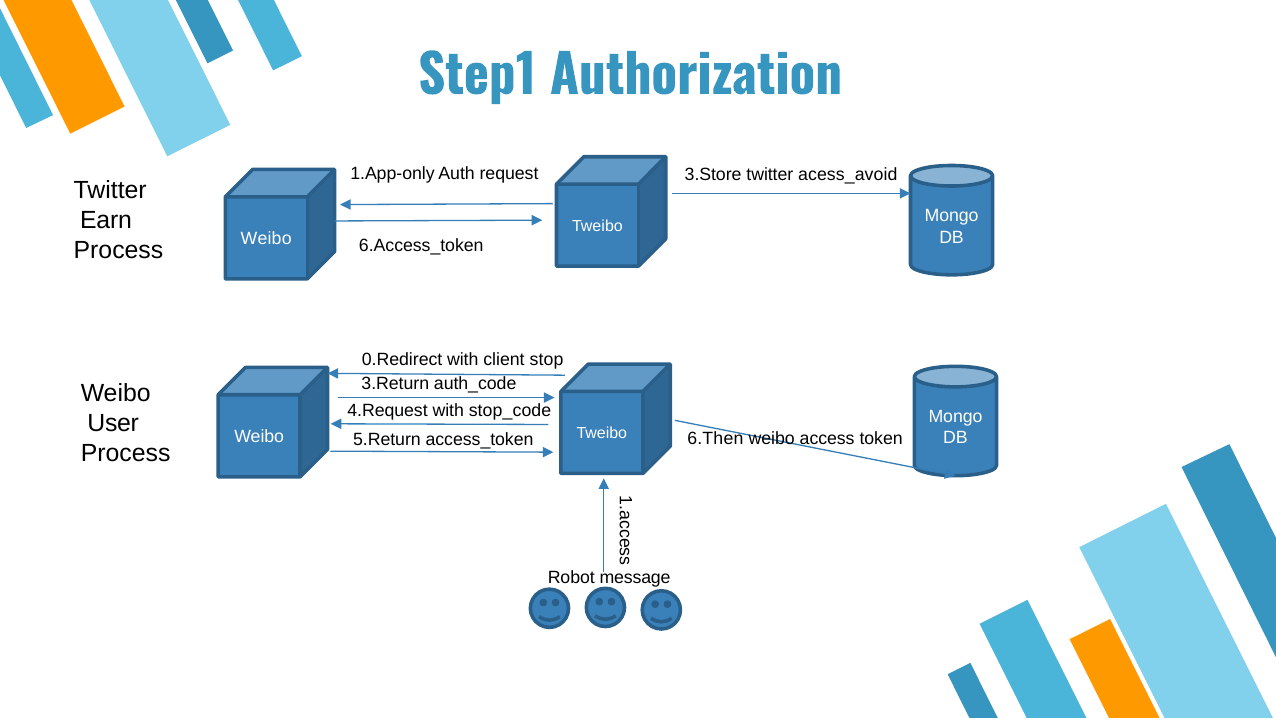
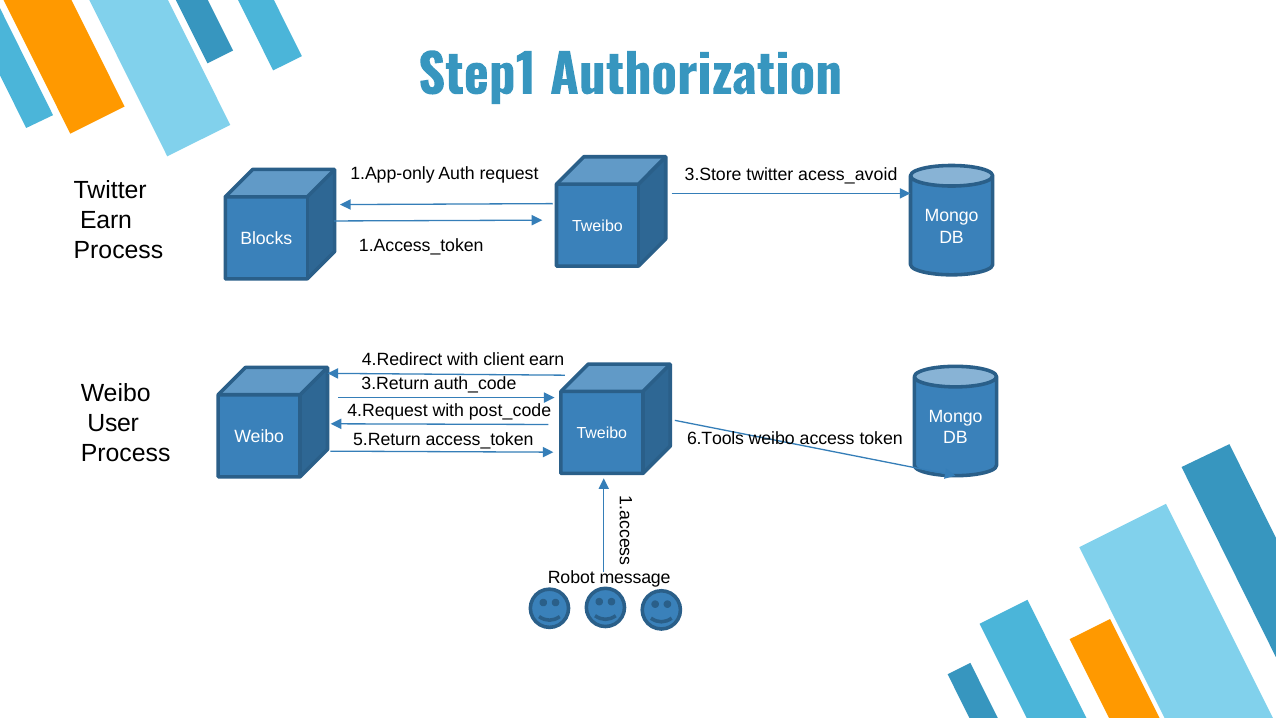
Weibo at (266, 239): Weibo -> Blocks
6.Access_token: 6.Access_token -> 1.Access_token
0.Redirect: 0.Redirect -> 4.Redirect
client stop: stop -> earn
stop_code: stop_code -> post_code
6.Then: 6.Then -> 6.Tools
